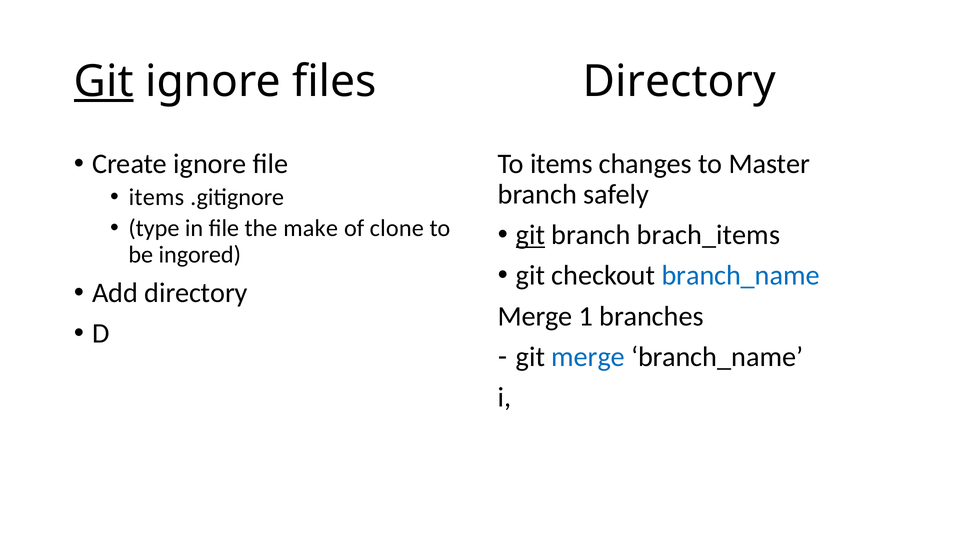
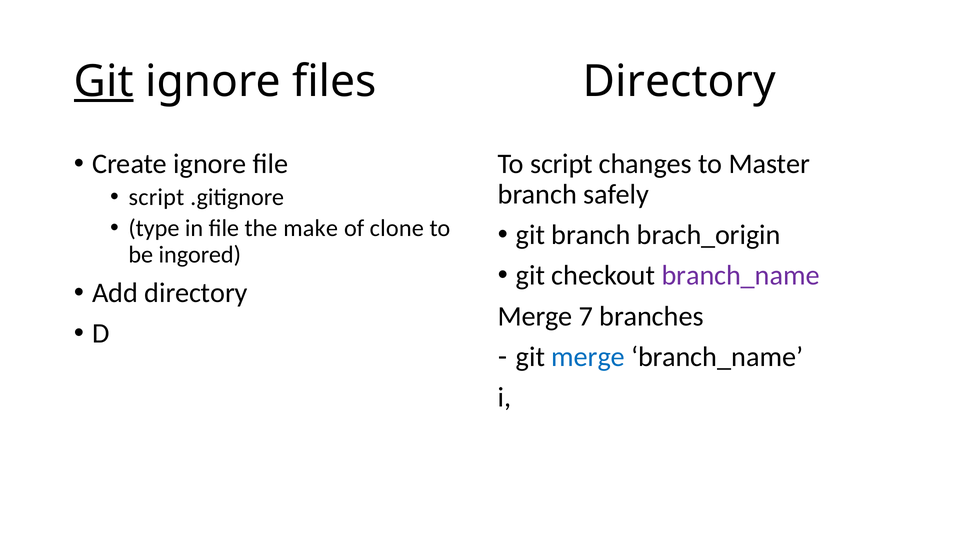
To items: items -> script
items at (156, 197): items -> script
git at (531, 235) underline: present -> none
brach_items: brach_items -> brach_origin
branch_name at (741, 276) colour: blue -> purple
1: 1 -> 7
